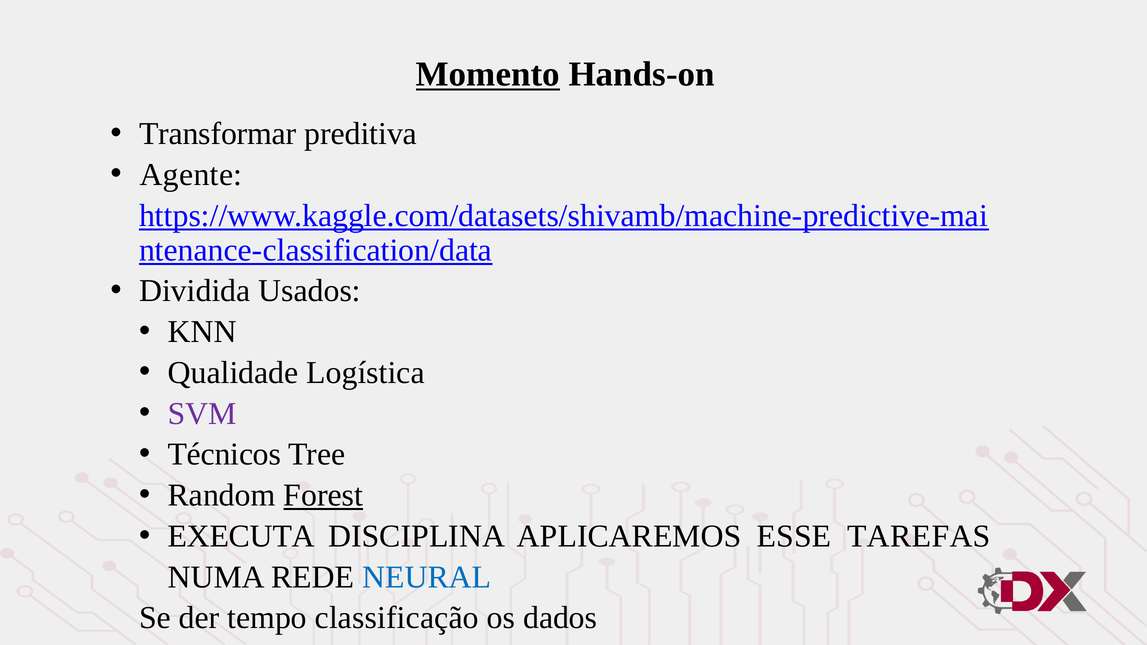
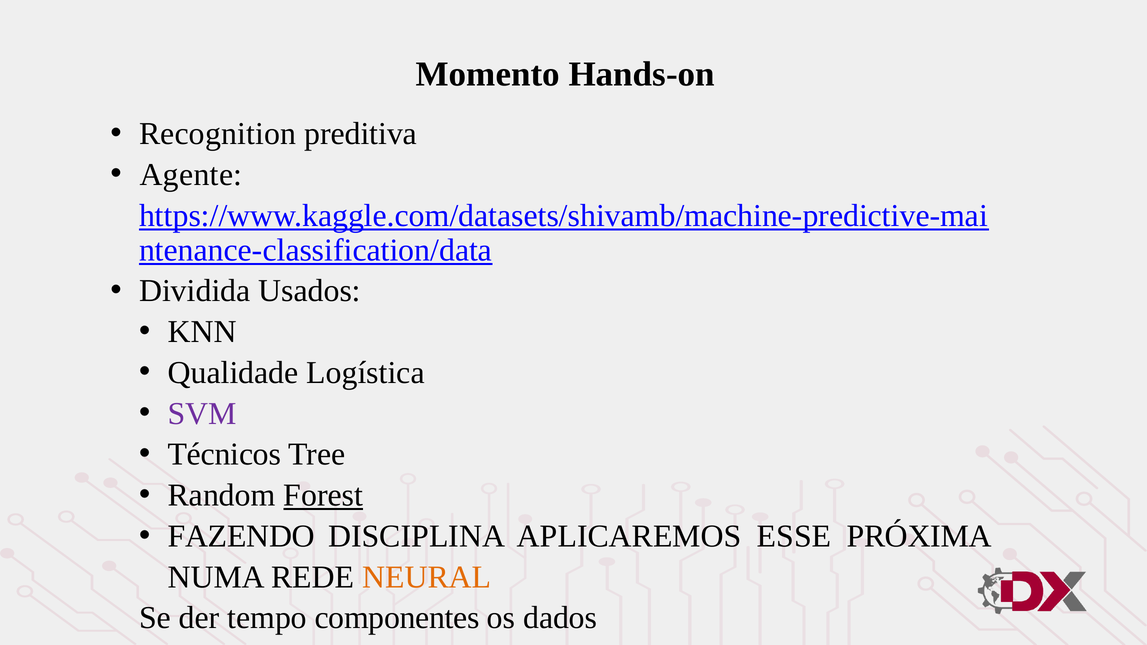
Momento underline: present -> none
Transformar: Transformar -> Recognition
EXECUTA: EXECUTA -> FAZENDO
TAREFAS: TAREFAS -> PRÓXIMA
NEURAL colour: blue -> orange
classificação: classificação -> componentes
